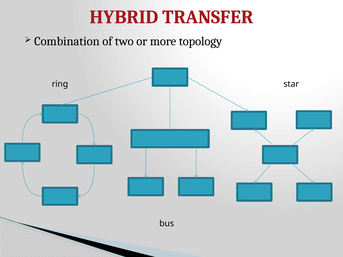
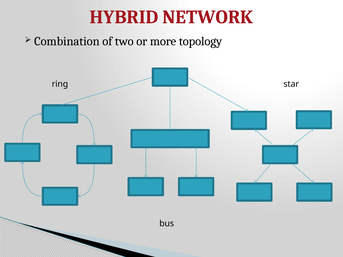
TRANSFER: TRANSFER -> NETWORK
